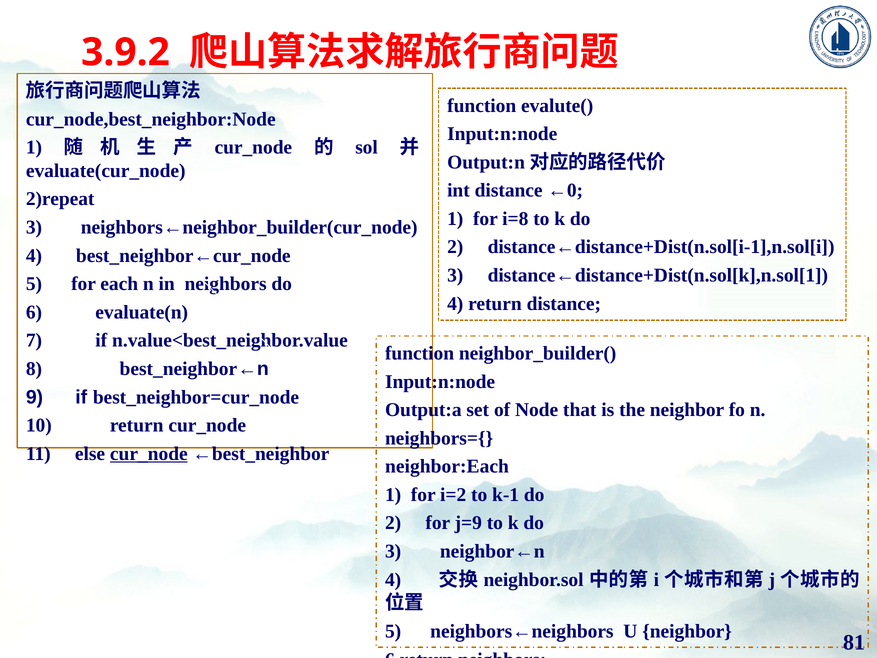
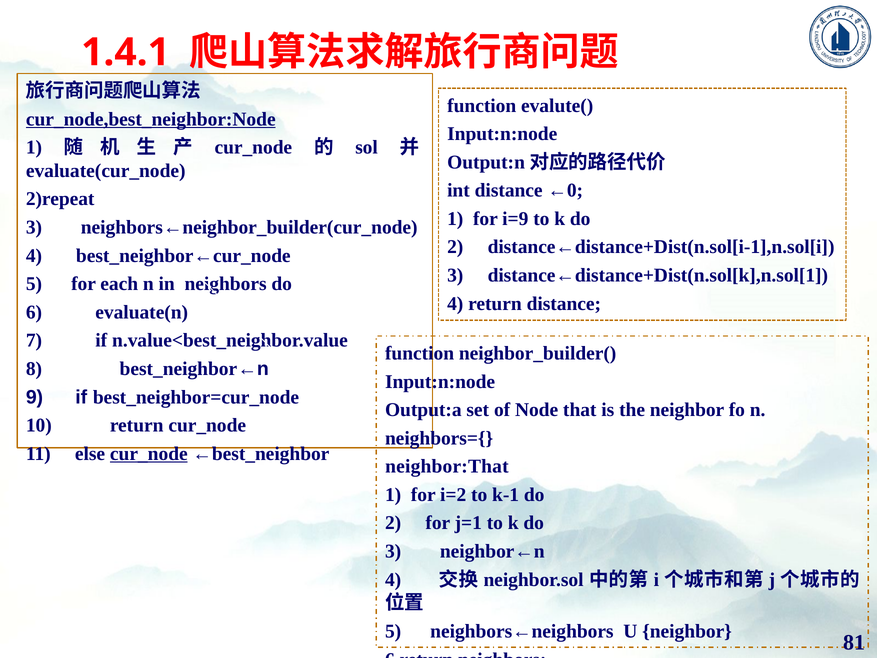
3.9.2: 3.9.2 -> 1.4.1
cur_node,best_neighbor:Node underline: none -> present
i=8: i=8 -> i=9
neighbor:Each: neighbor:Each -> neighbor:That
j=9: j=9 -> j=1
